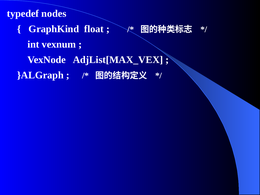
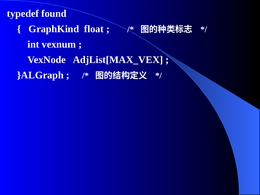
nodes: nodes -> found
